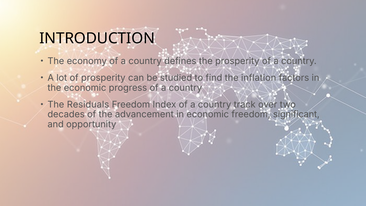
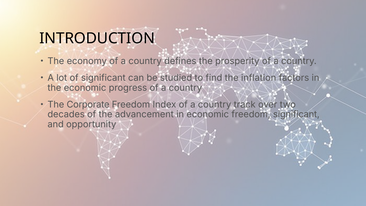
of prosperity: prosperity -> significant
Residuals: Residuals -> Corporate
